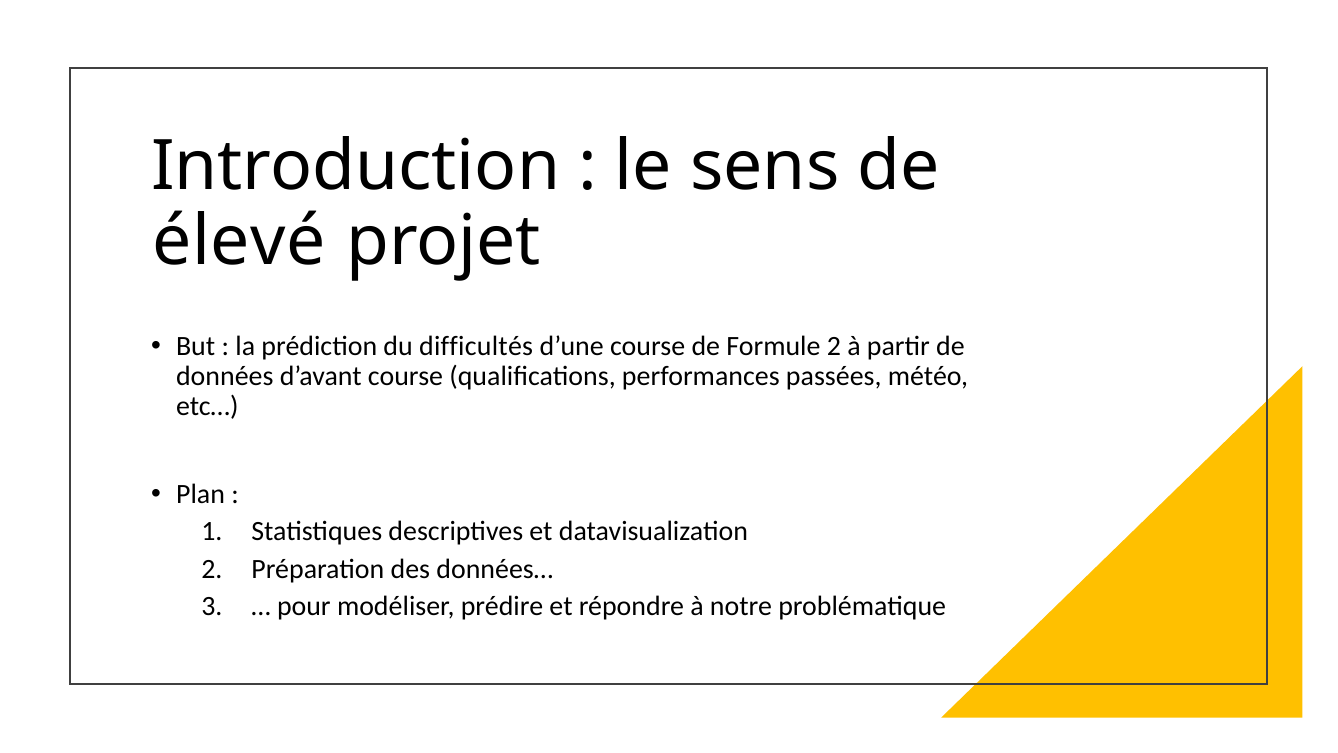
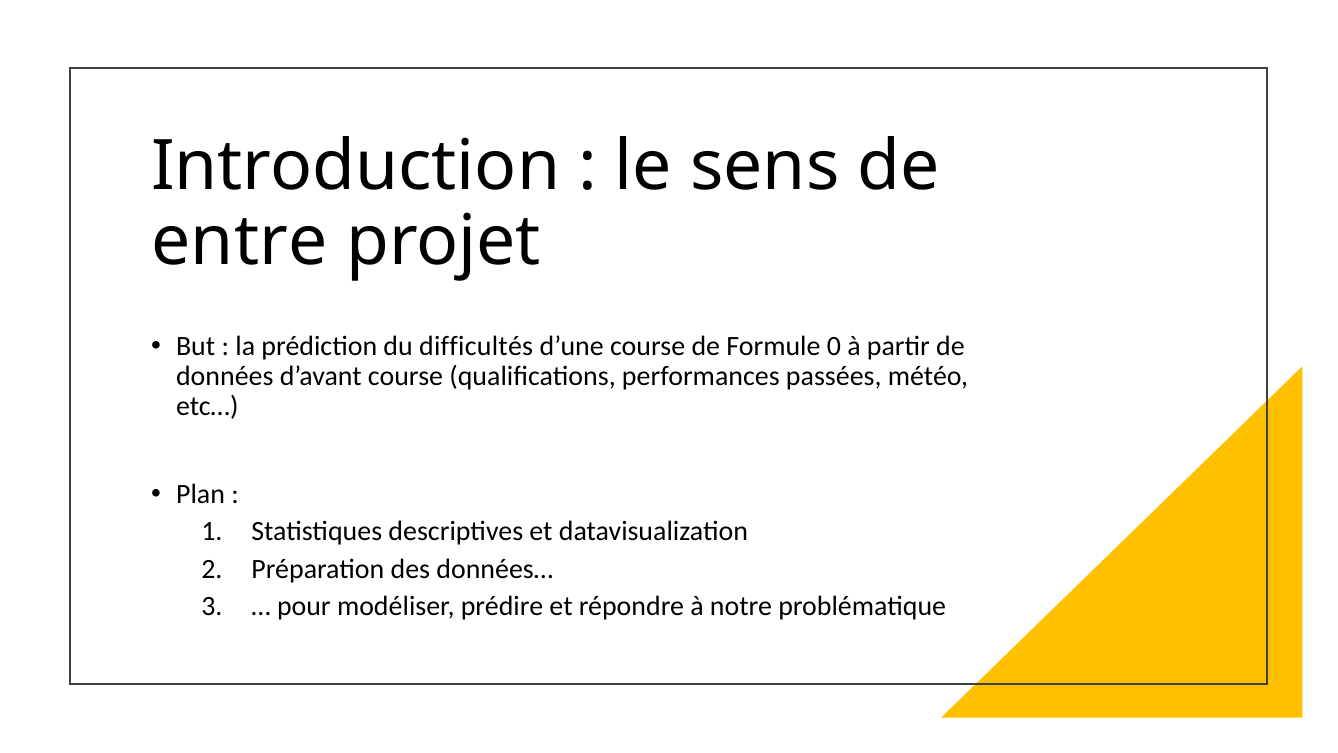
élevé: élevé -> entre
Formule 2: 2 -> 0
